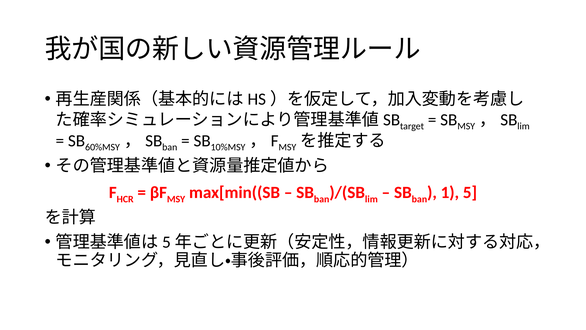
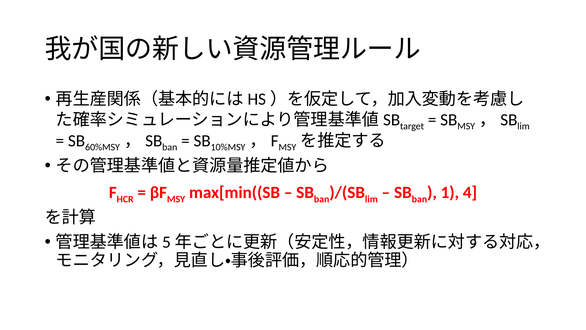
5: 5 -> 4
